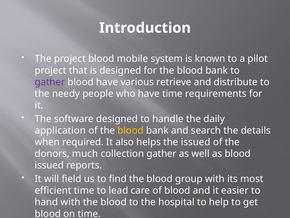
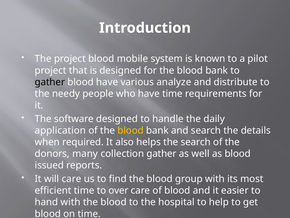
gather at (50, 82) colour: purple -> black
retrieve: retrieve -> analyze
the issued: issued -> search
much: much -> many
will field: field -> care
lead: lead -> over
